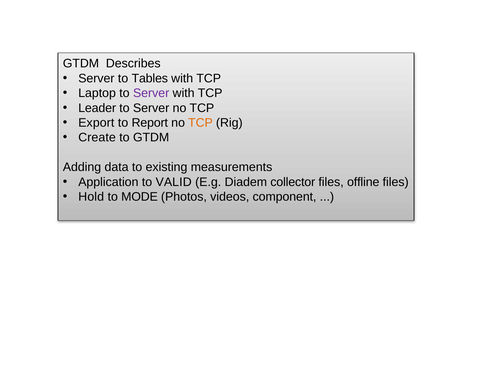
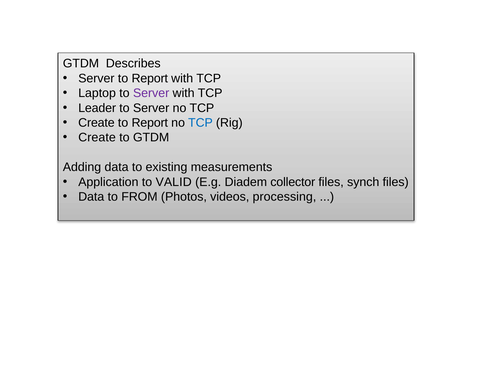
Server to Tables: Tables -> Report
Export at (96, 123): Export -> Create
TCP at (200, 123) colour: orange -> blue
offline: offline -> synch
Hold at (91, 197): Hold -> Data
MODE: MODE -> FROM
component: component -> processing
